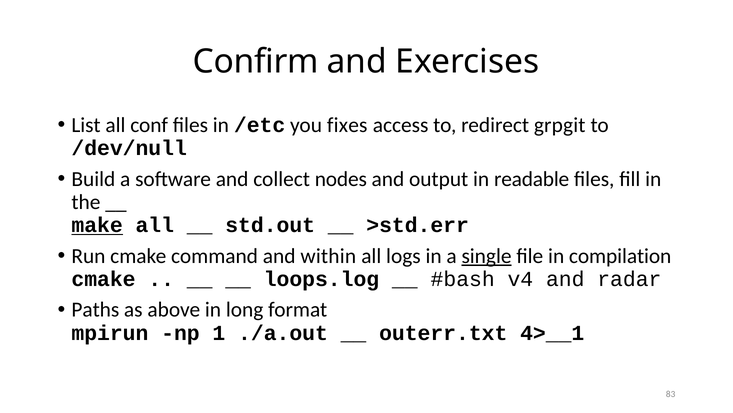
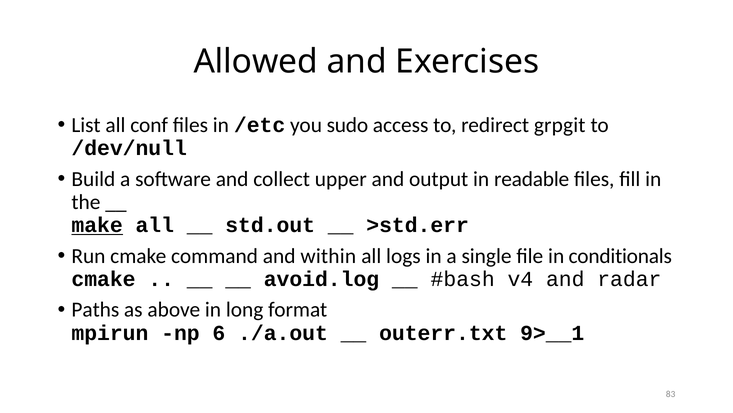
Confirm: Confirm -> Allowed
fixes: fixes -> sudo
nodes: nodes -> upper
single underline: present -> none
compilation: compilation -> conditionals
loops.log: loops.log -> avoid.log
1: 1 -> 6
4>__1: 4>__1 -> 9>__1
